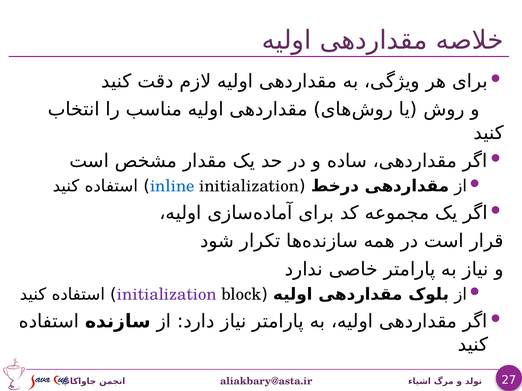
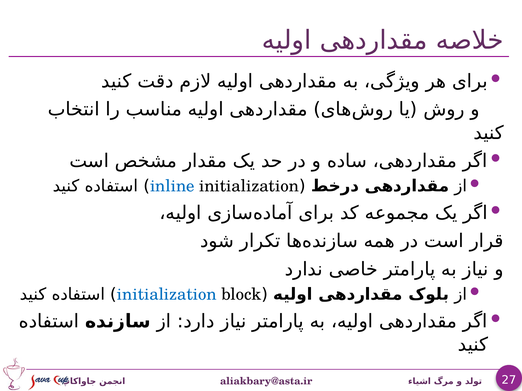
initialization at (167, 295) colour: purple -> blue
